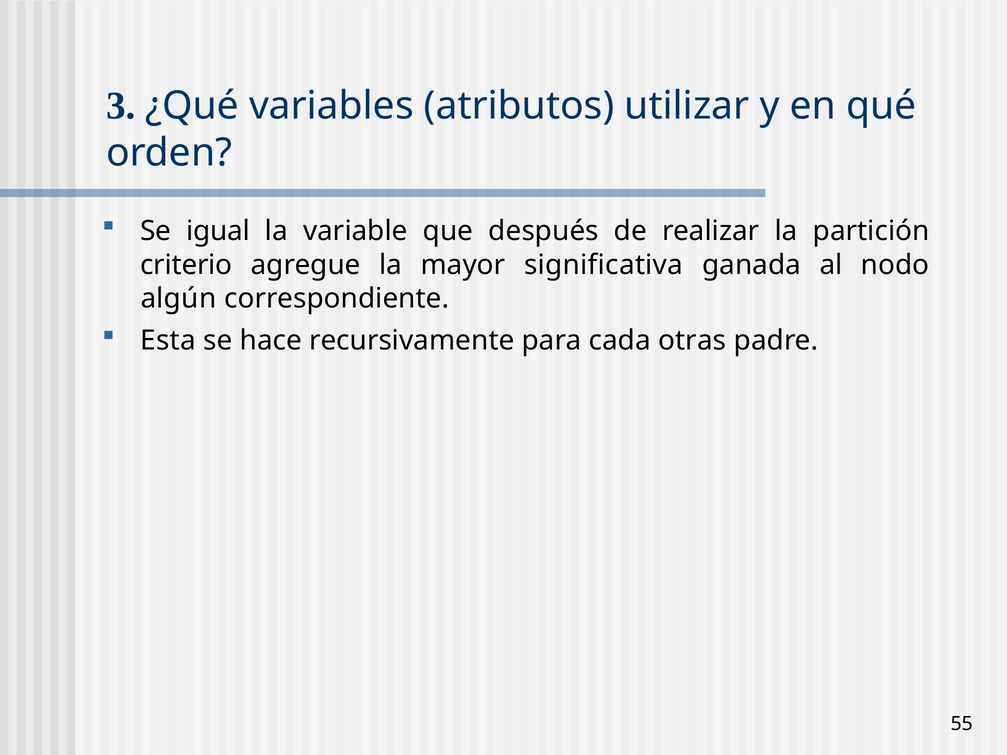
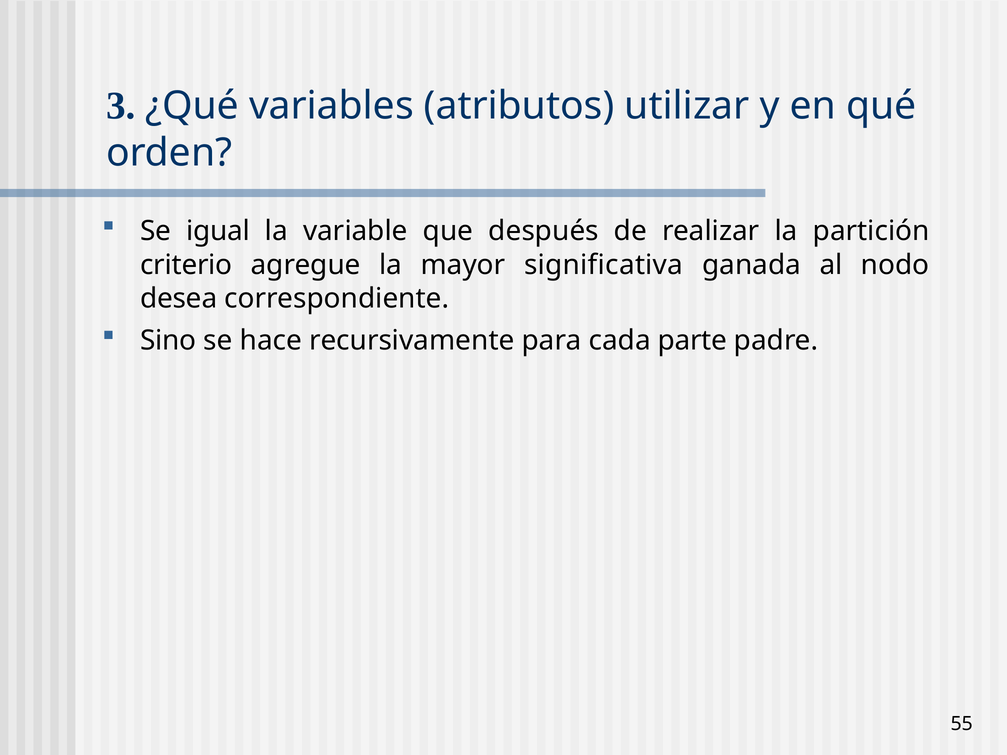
algún: algún -> desea
Esta: Esta -> Sino
otras: otras -> parte
